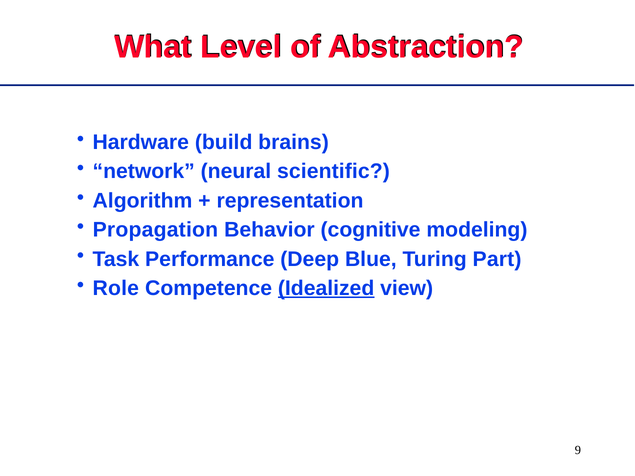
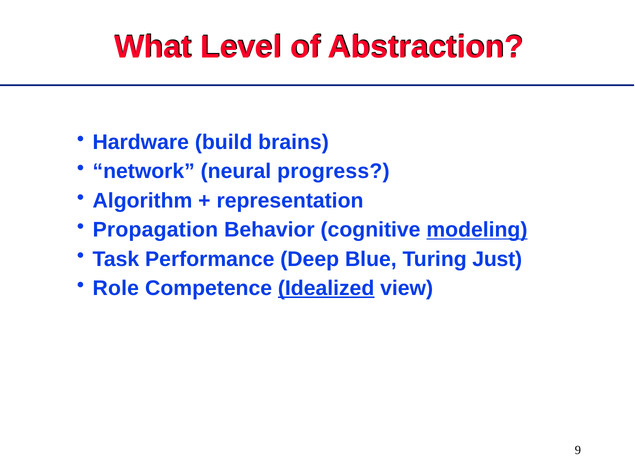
scientific: scientific -> progress
modeling underline: none -> present
Part: Part -> Just
